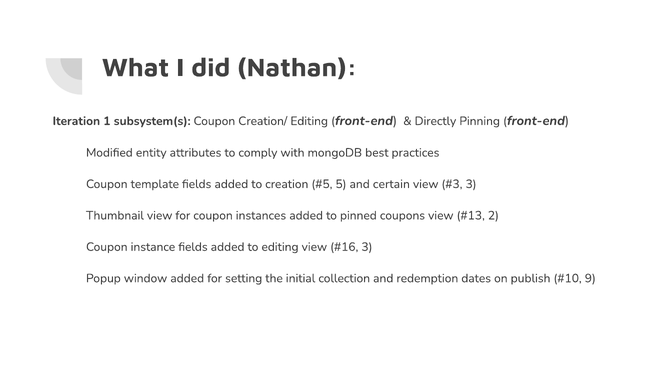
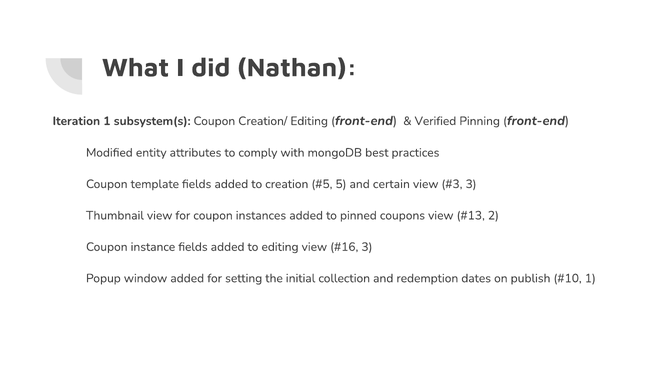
Directly: Directly -> Verified
9 at (590, 278): 9 -> 1
